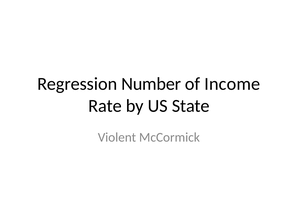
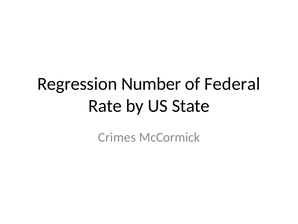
Income: Income -> Federal
Violent: Violent -> Crimes
